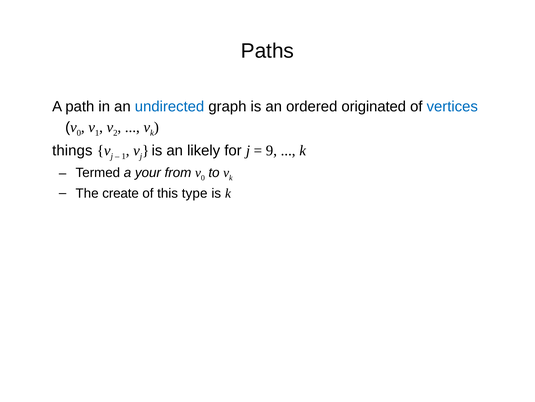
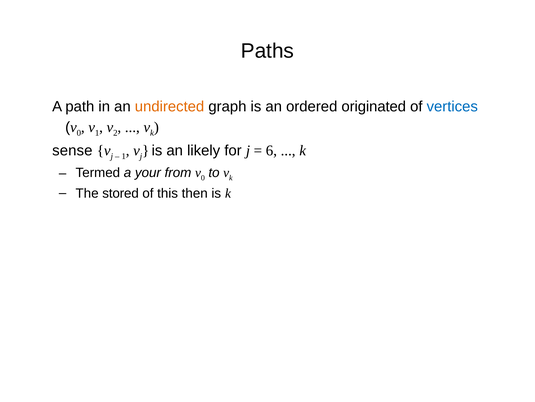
undirected colour: blue -> orange
things: things -> sense
9: 9 -> 6
create: create -> stored
type: type -> then
